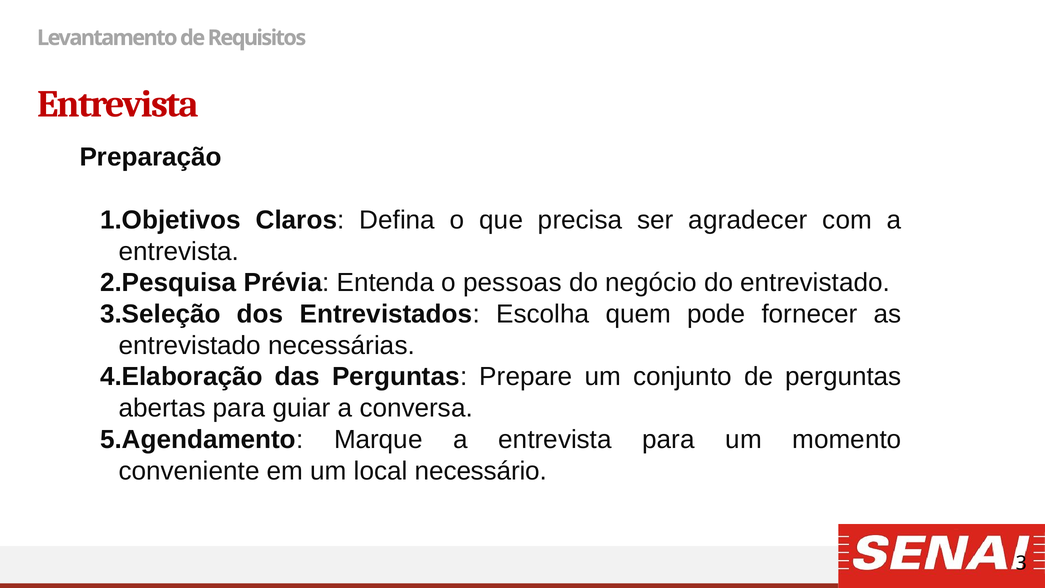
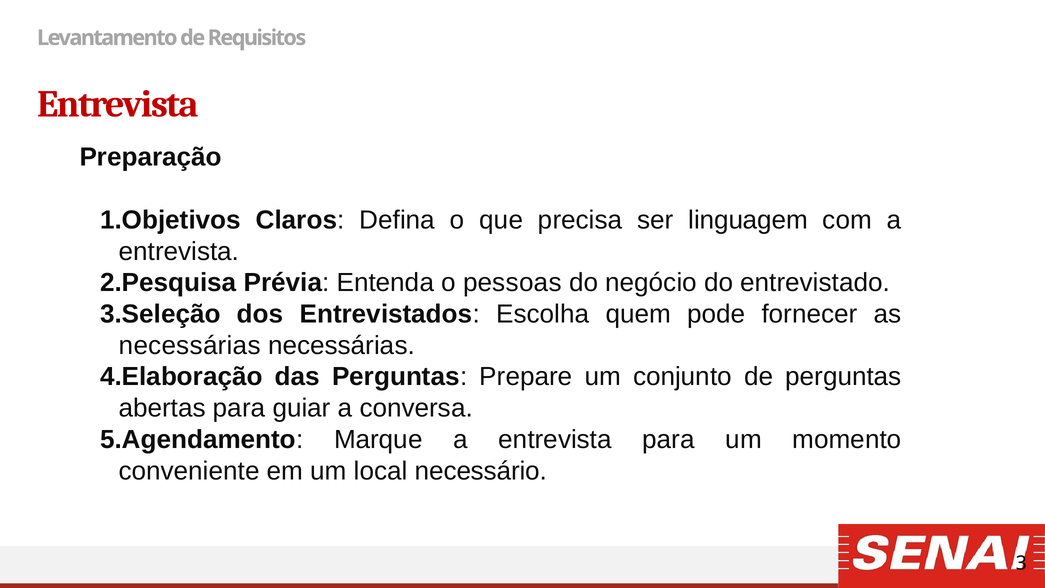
agradecer: agradecer -> linguagem
entrevistado at (190, 345): entrevistado -> necessárias
